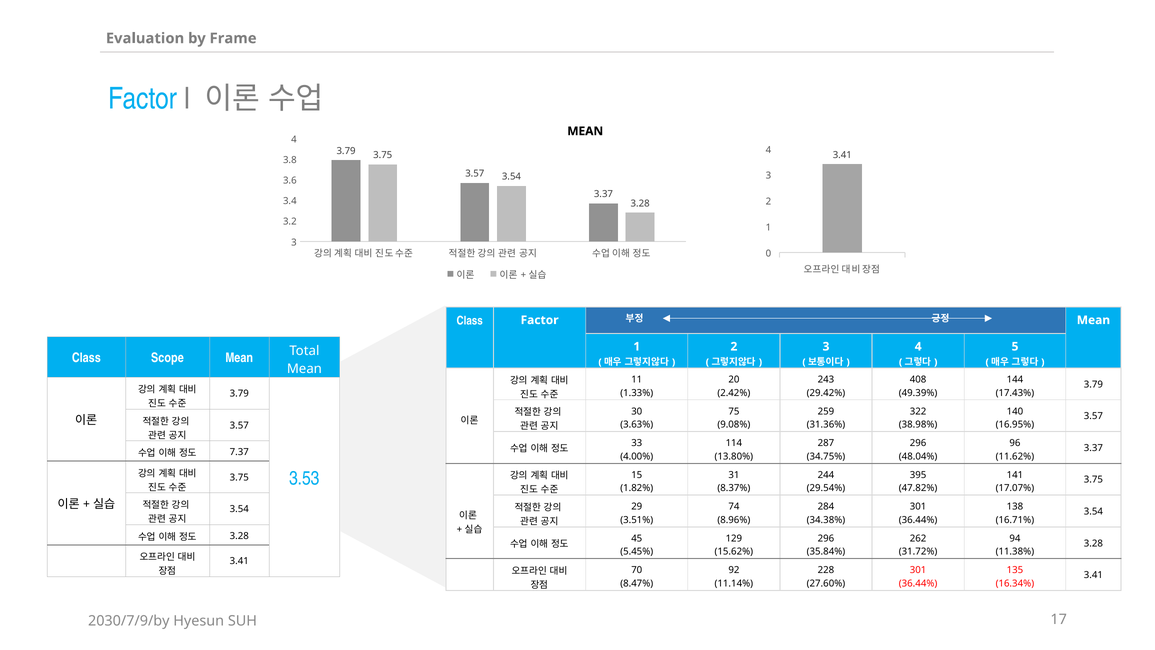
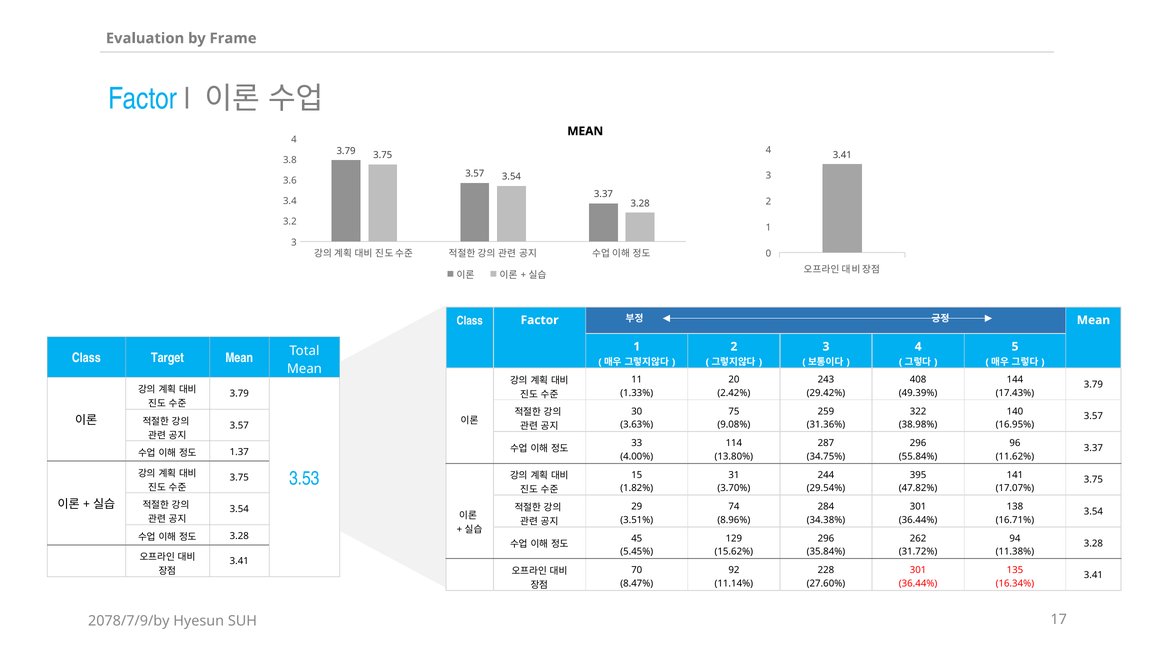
Scope: Scope -> Target
7.37: 7.37 -> 1.37
48.04%: 48.04% -> 55.84%
8.37%: 8.37% -> 3.70%
2030/7/9/by: 2030/7/9/by -> 2078/7/9/by
